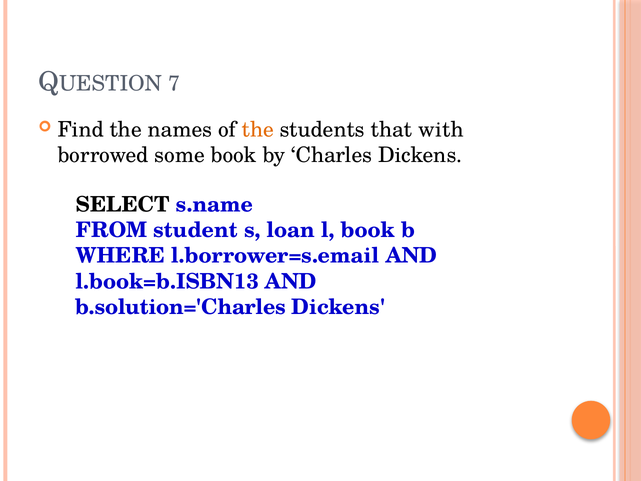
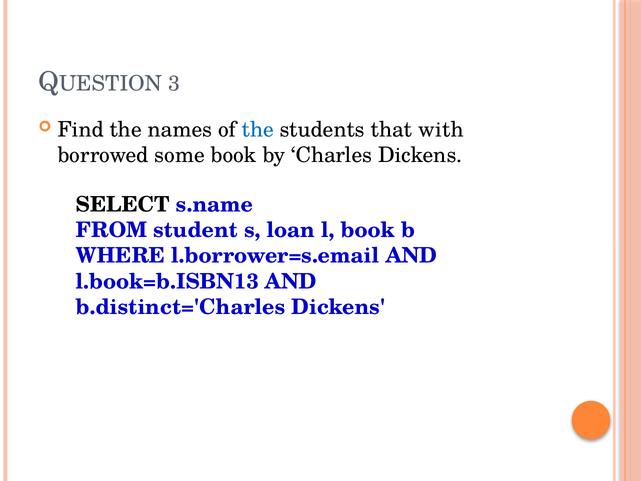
7: 7 -> 3
the at (258, 130) colour: orange -> blue
b.solution='Charles: b.solution='Charles -> b.distinct='Charles
